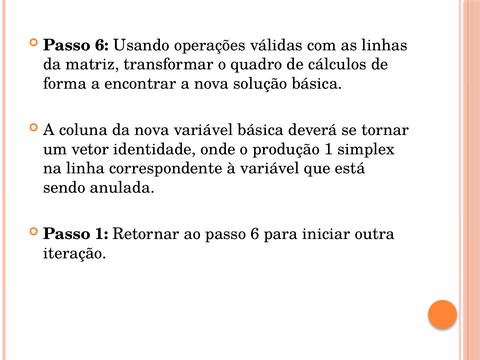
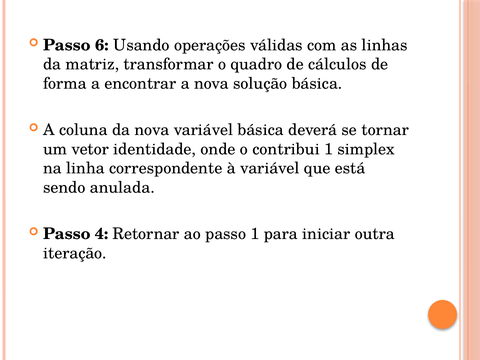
produção: produção -> contribui
Passo 1: 1 -> 4
ao passo 6: 6 -> 1
